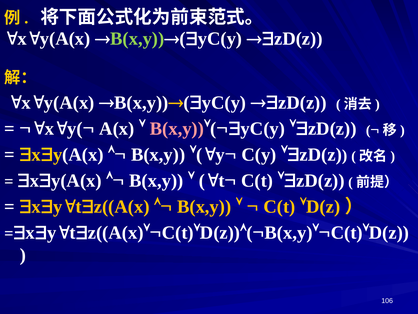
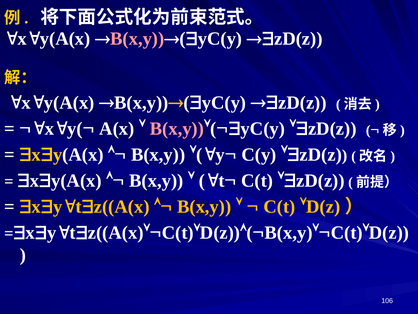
B(x,y at (137, 39) colour: light green -> pink
